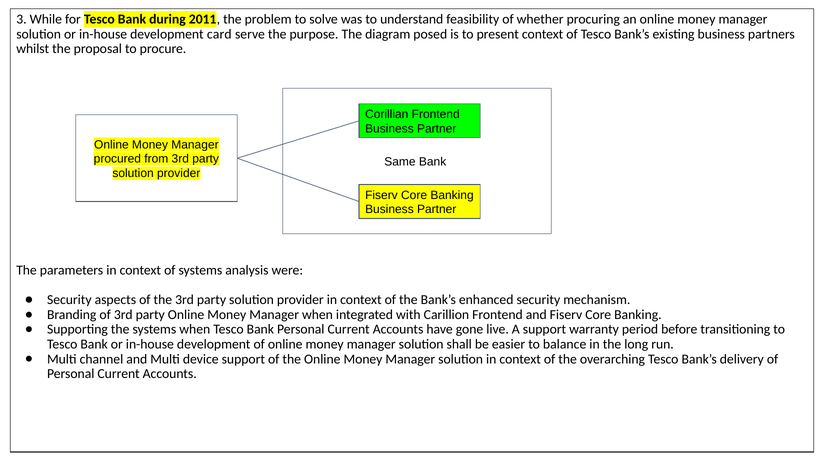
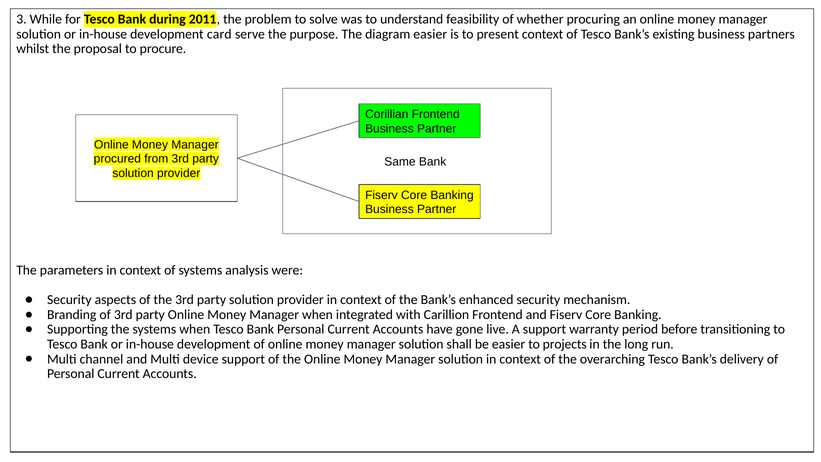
diagram posed: posed -> easier
balance: balance -> projects
